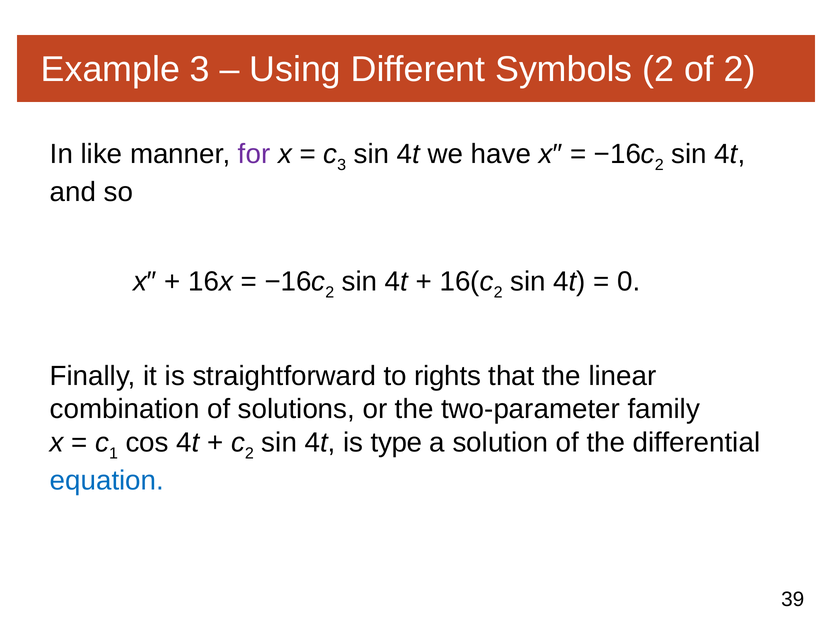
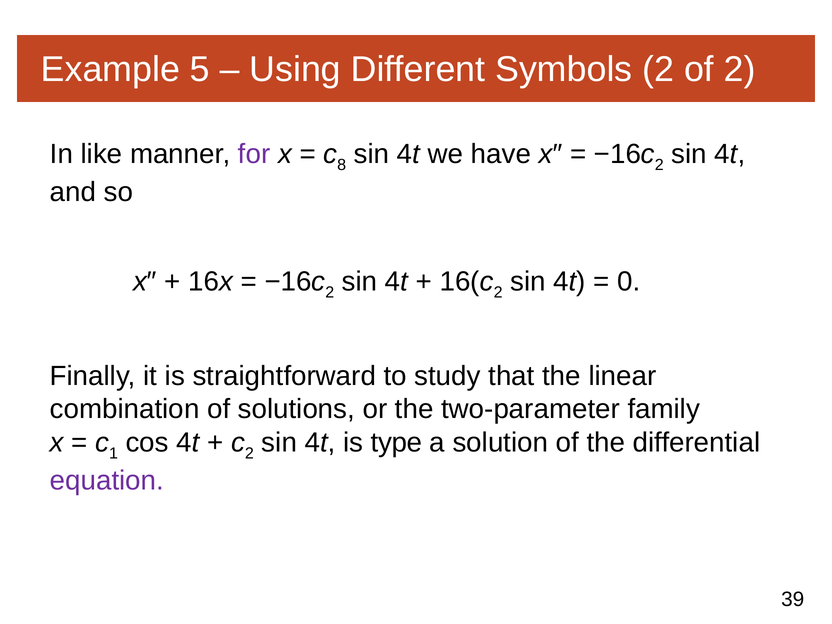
Example 3: 3 -> 5
3 at (342, 165): 3 -> 8
rights: rights -> study
equation colour: blue -> purple
